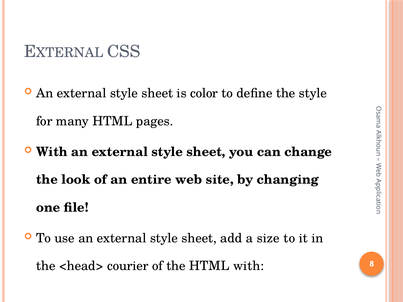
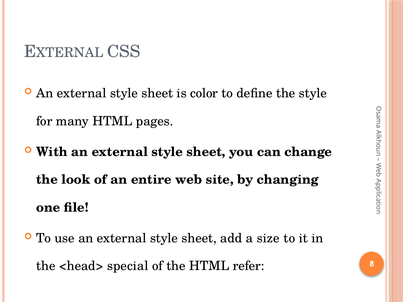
courier: courier -> special
HTML with: with -> refer
